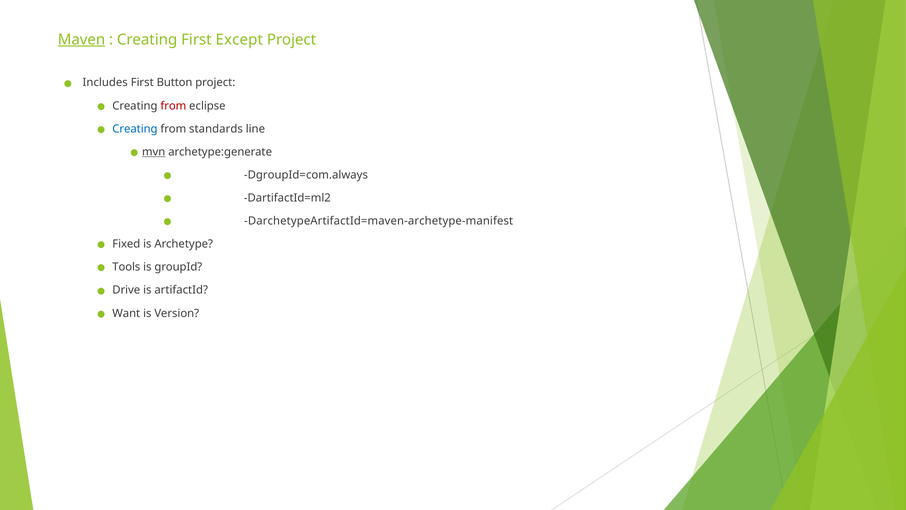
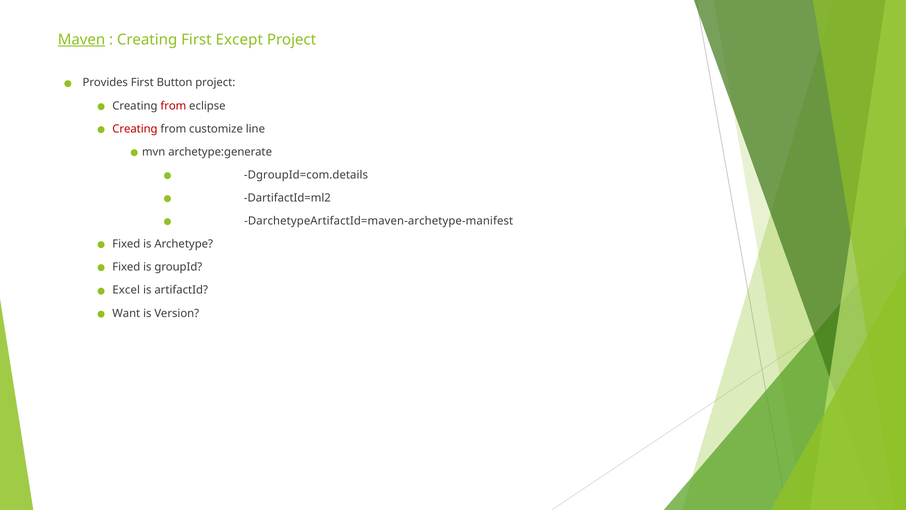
Includes: Includes -> Provides
Creating at (135, 129) colour: blue -> red
standards: standards -> customize
mvn underline: present -> none
DgroupId=com.always: DgroupId=com.always -> DgroupId=com.details
Tools at (126, 267): Tools -> Fixed
Drive: Drive -> Excel
